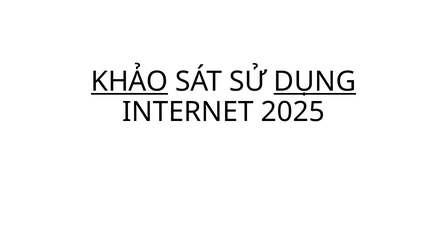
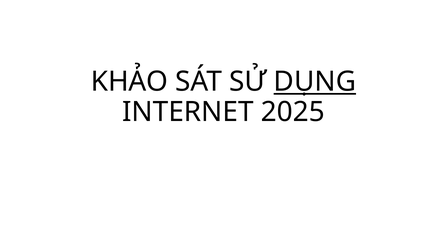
KHẢO underline: present -> none
